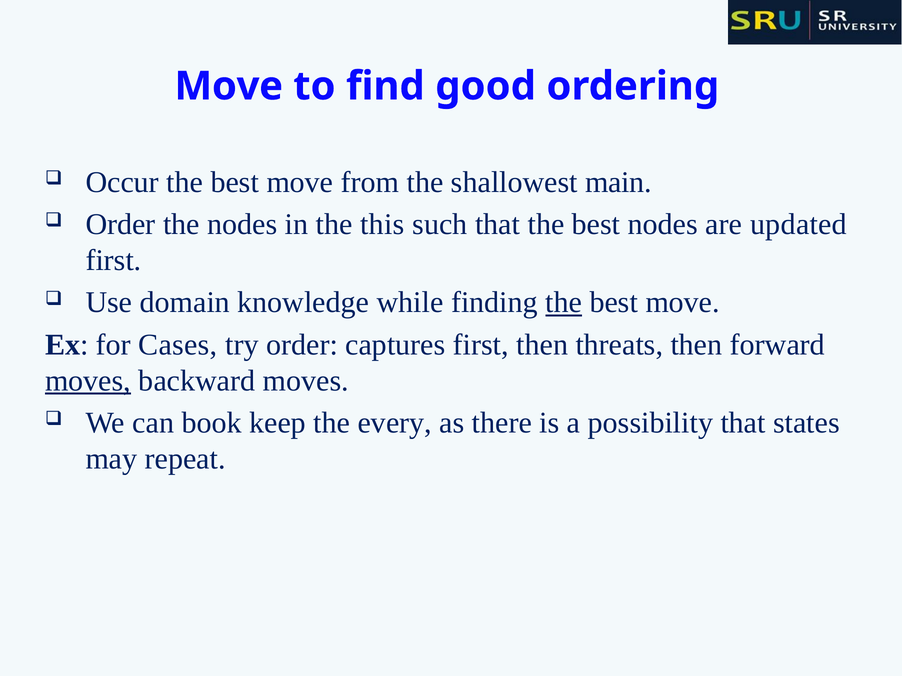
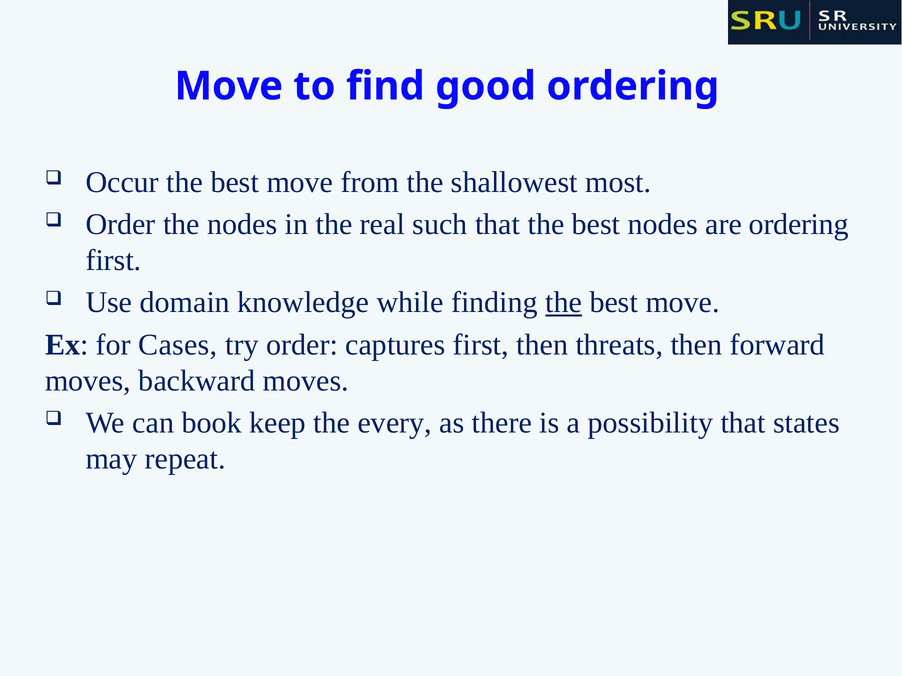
main: main -> most
this: this -> real
are updated: updated -> ordering
moves at (88, 381) underline: present -> none
